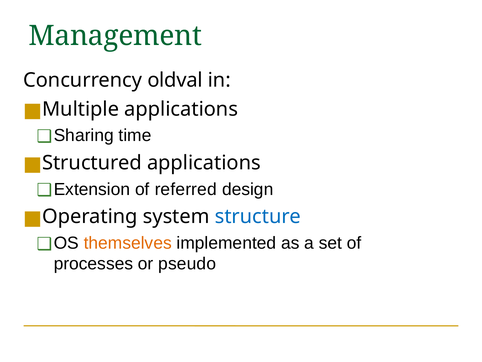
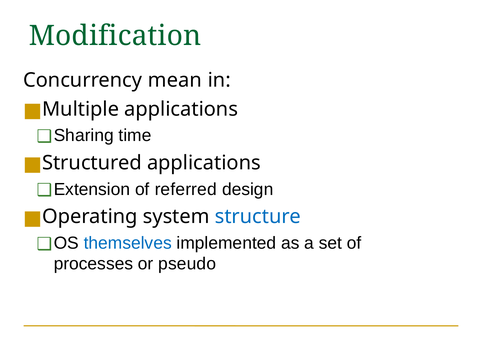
Management: Management -> Modification
oldval: oldval -> mean
themselves colour: orange -> blue
